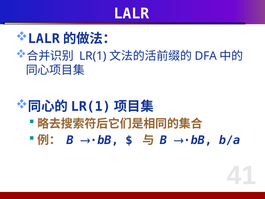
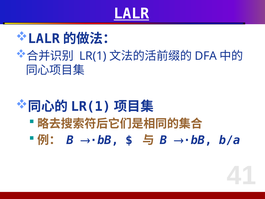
LALR underline: none -> present
